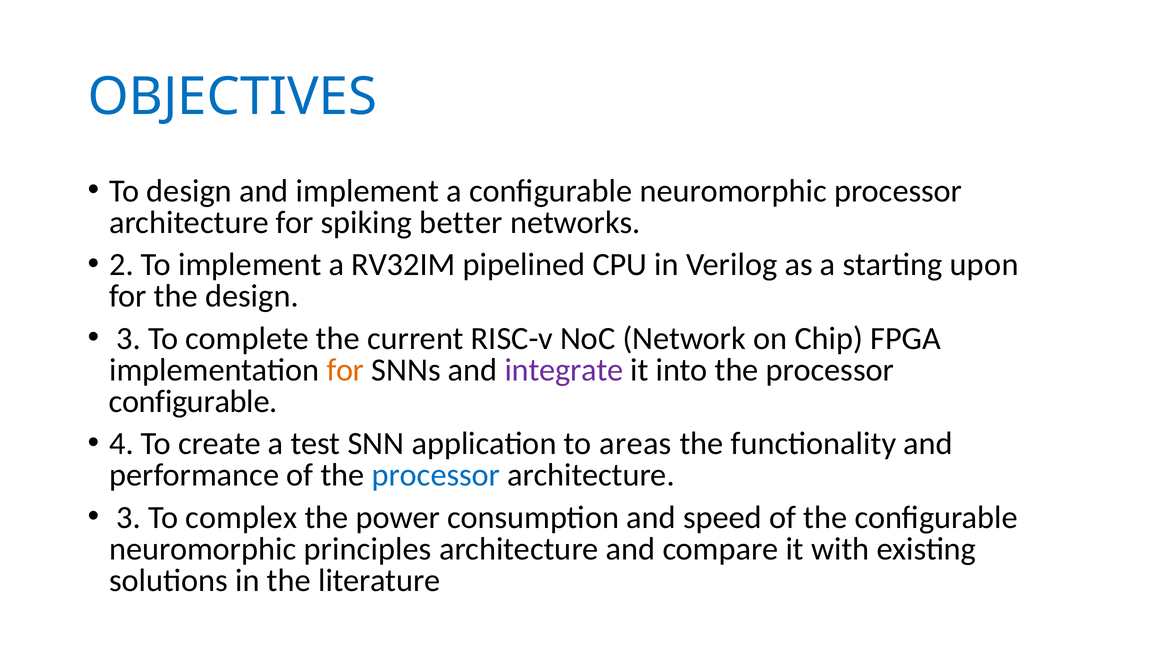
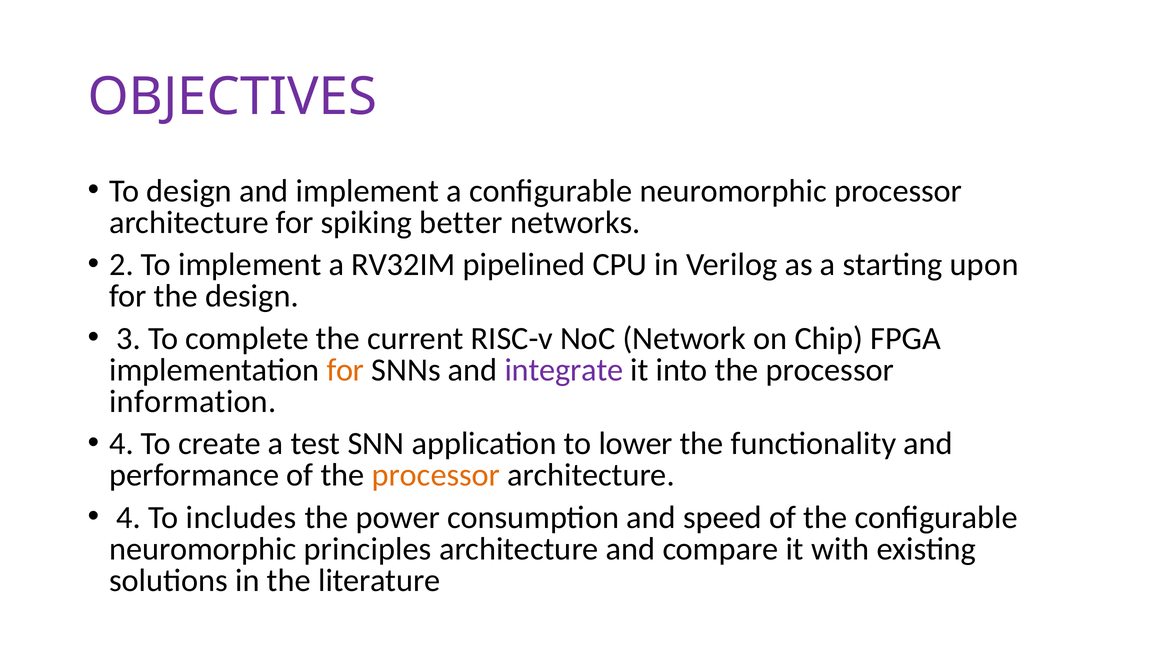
OBJECTIVES colour: blue -> purple
configurable at (193, 401): configurable -> information
areas: areas -> lower
processor at (436, 475) colour: blue -> orange
3 at (129, 517): 3 -> 4
complex: complex -> includes
